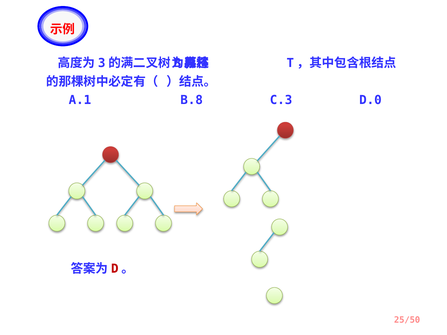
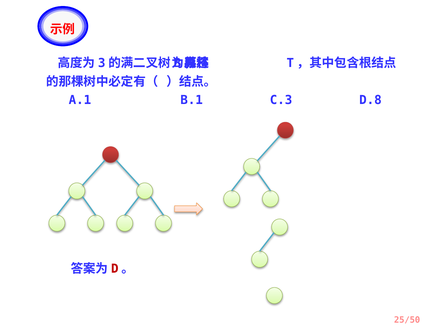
B.8: B.8 -> B.1
D.0: D.0 -> D.8
